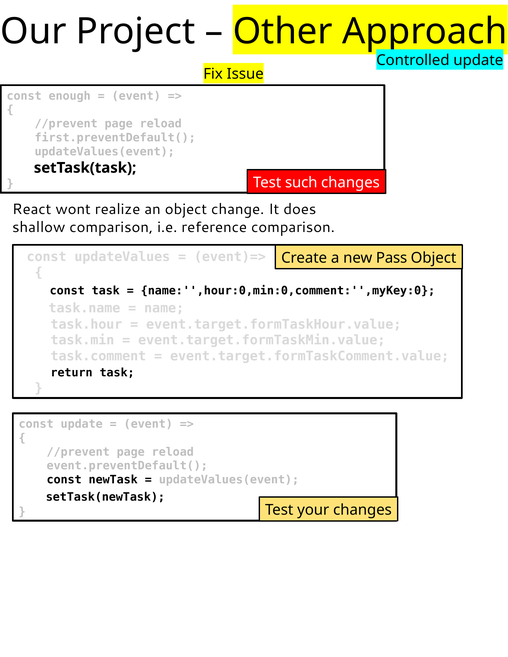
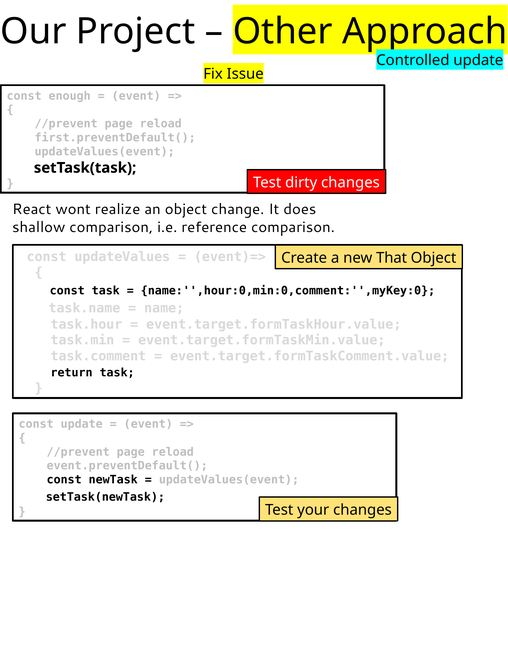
such: such -> dirty
Pass: Pass -> That
